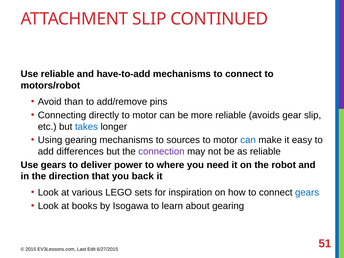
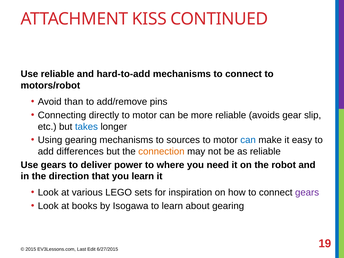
ATTACHMENT SLIP: SLIP -> KISS
have-to-add: have-to-add -> hard-to-add
connection colour: purple -> orange
you back: back -> learn
gears at (307, 193) colour: blue -> purple
51: 51 -> 19
